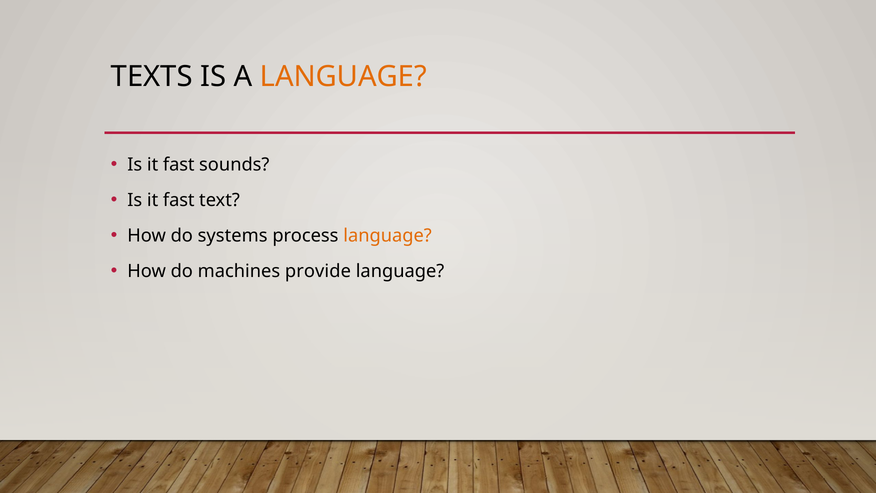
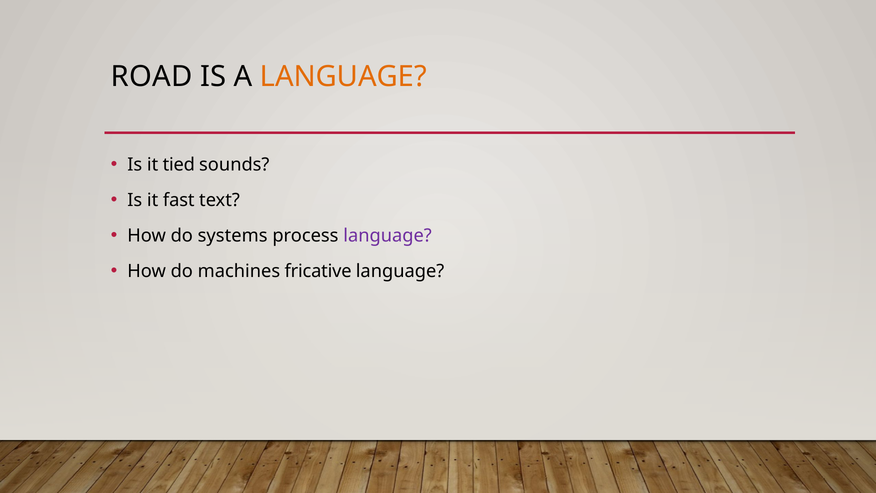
TEXTS: TEXTS -> ROAD
fast at (179, 165): fast -> tied
language at (388, 236) colour: orange -> purple
provide: provide -> fricative
